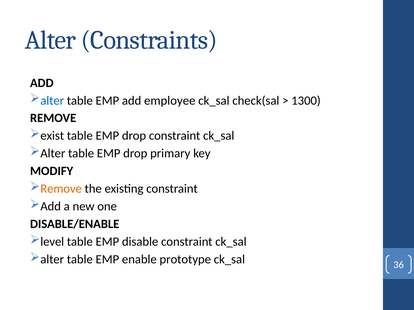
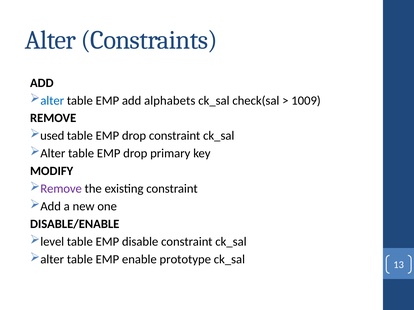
employee: employee -> alphabets
1300: 1300 -> 1009
exist: exist -> used
Remove at (61, 189) colour: orange -> purple
36: 36 -> 13
